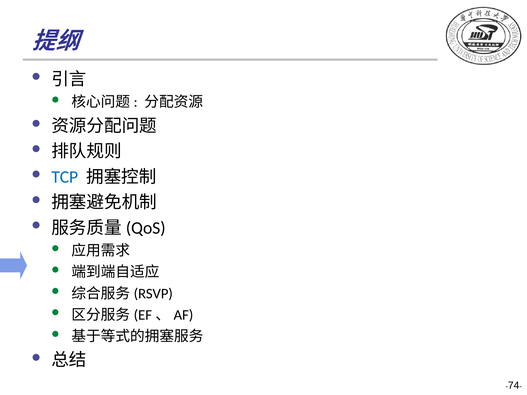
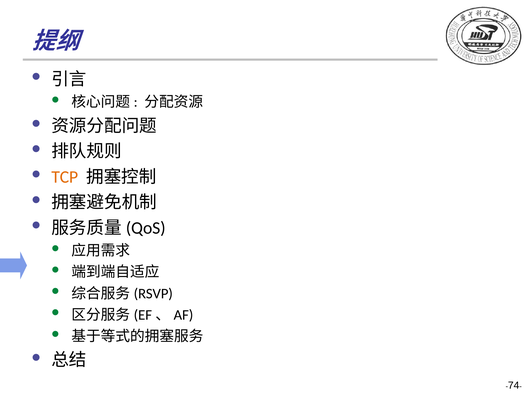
TCP colour: blue -> orange
